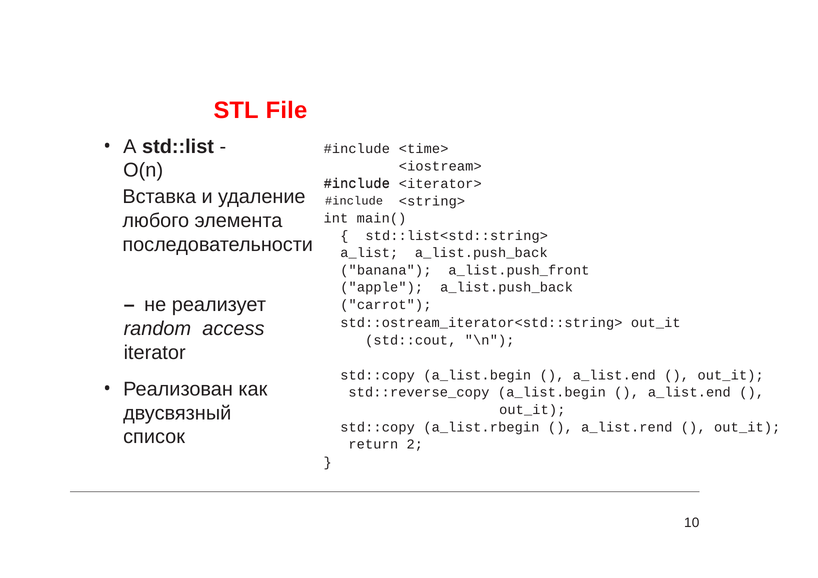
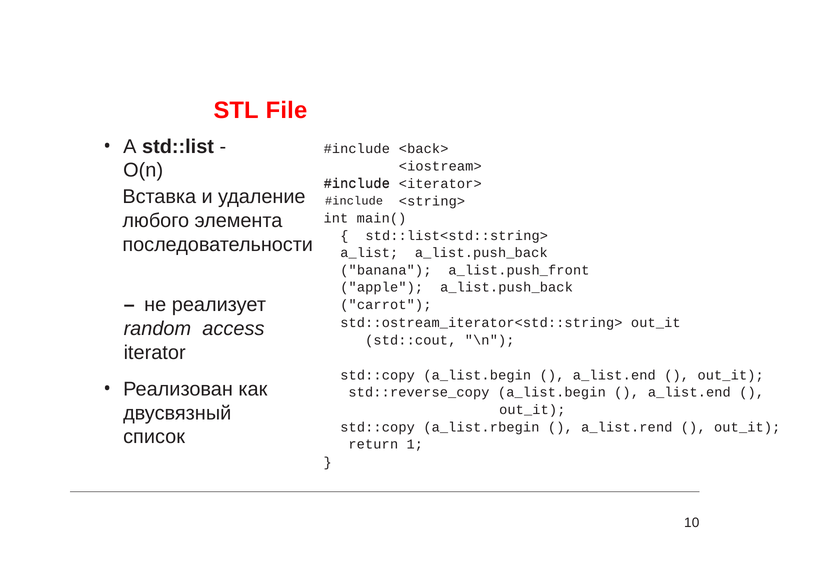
<time>: <time> -> <back>
2: 2 -> 1
